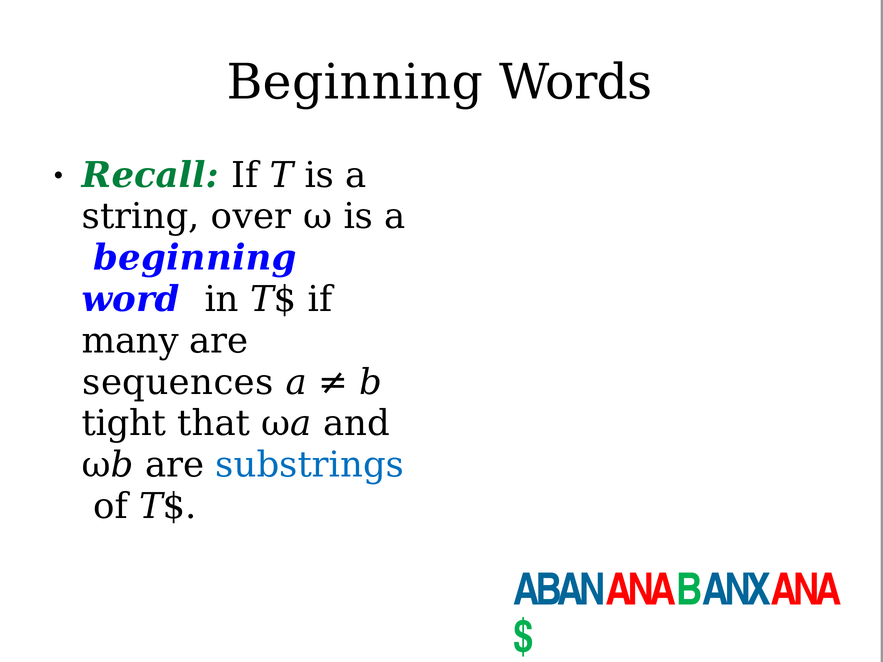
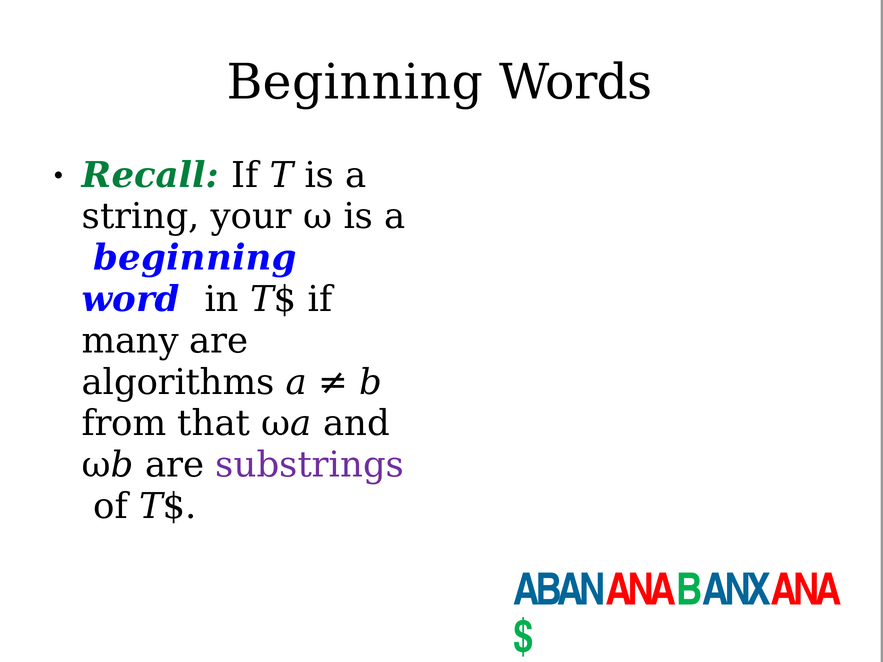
over: over -> your
sequences: sequences -> algorithms
tight: tight -> from
substrings colour: blue -> purple
